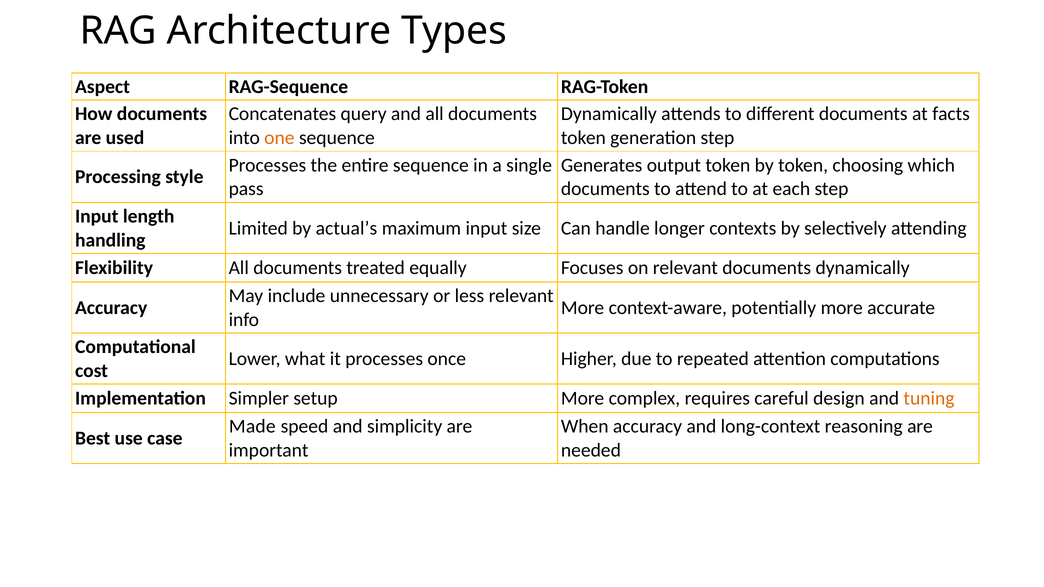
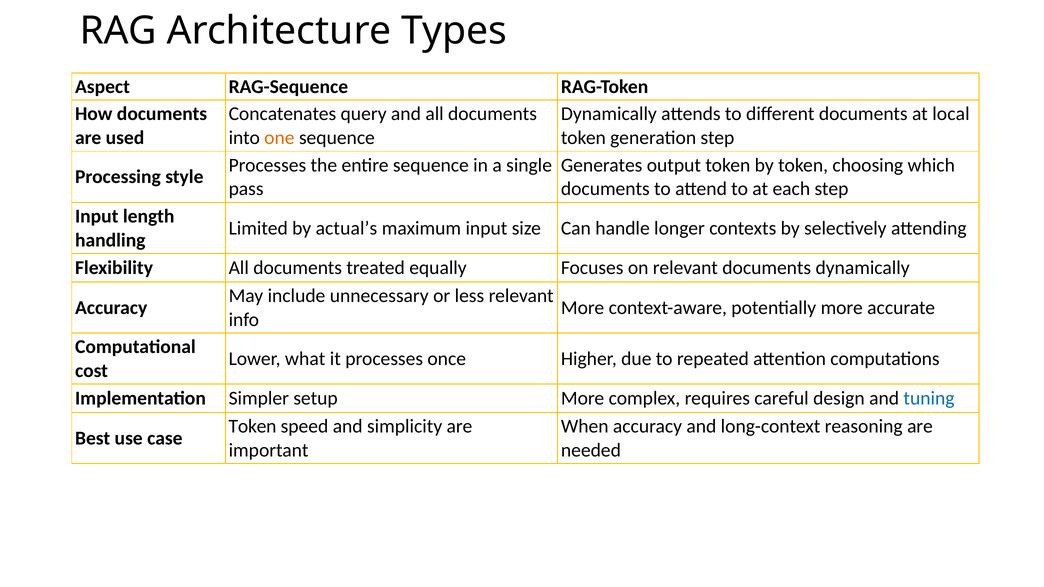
facts: facts -> local
tuning colour: orange -> blue
Made at (252, 426): Made -> Token
